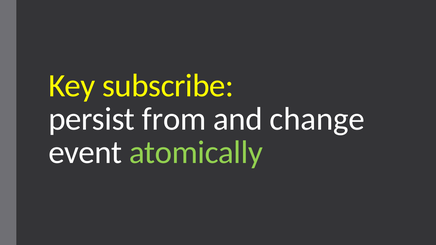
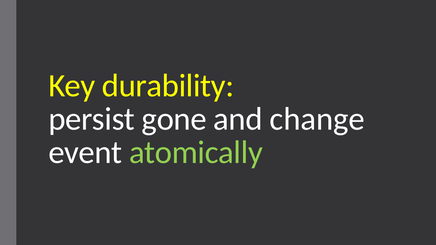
subscribe: subscribe -> durability
from: from -> gone
